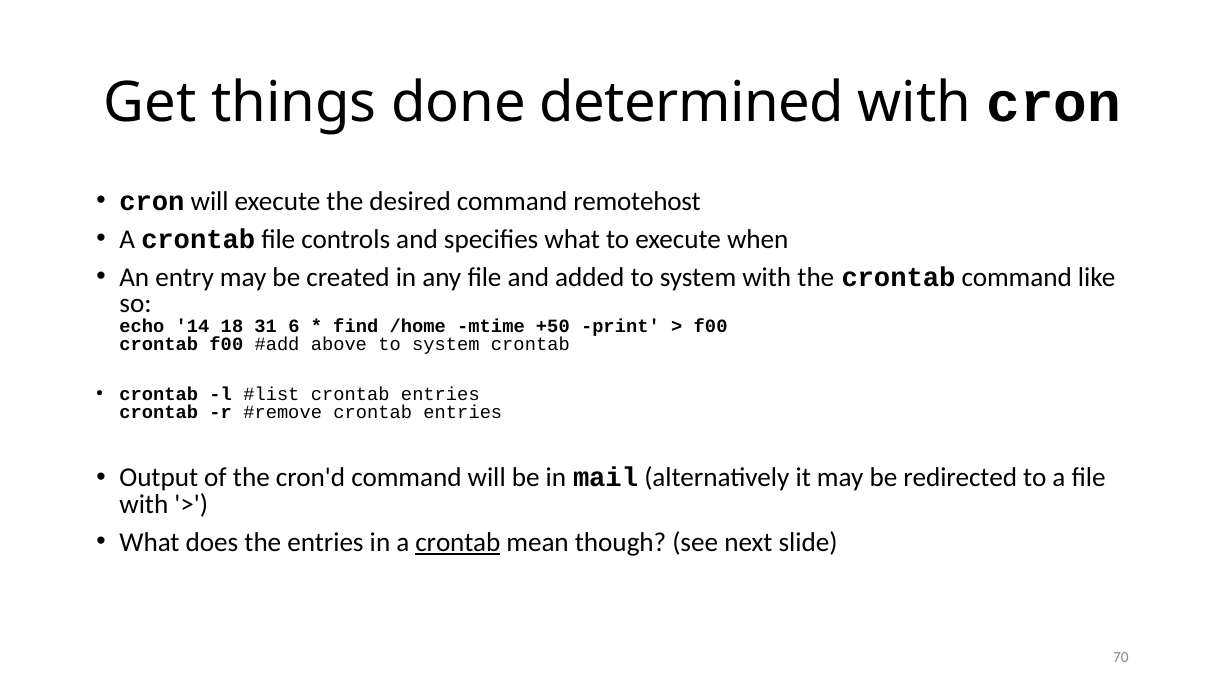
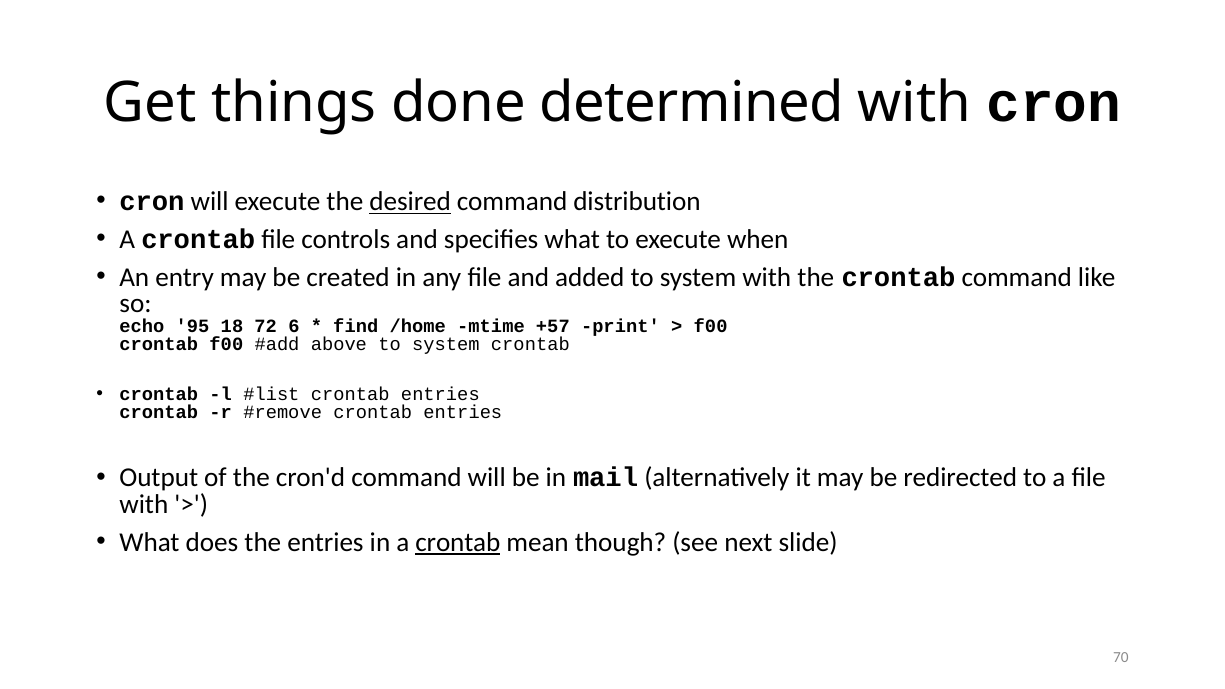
desired underline: none -> present
remotehost: remotehost -> distribution
14: 14 -> 95
31: 31 -> 72
+50: +50 -> +57
